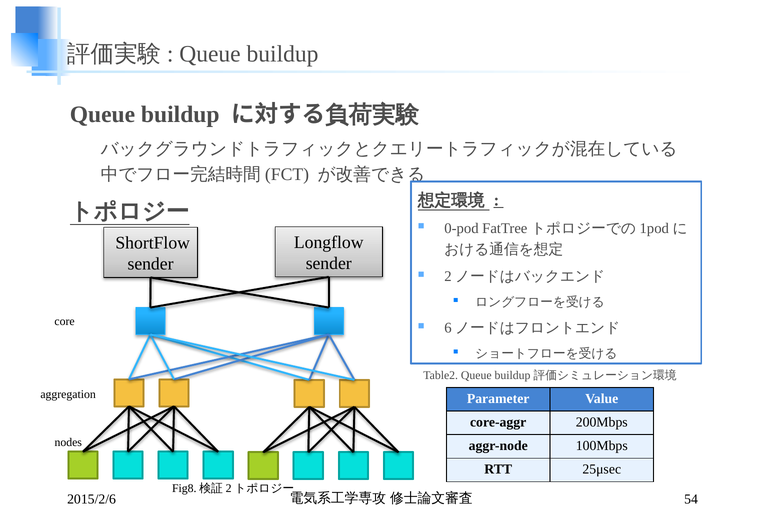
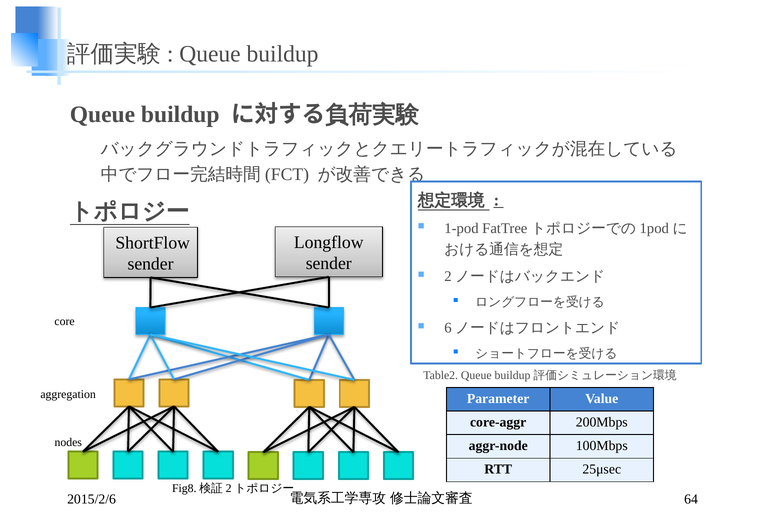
0-pod: 0-pod -> 1-pod
54: 54 -> 64
